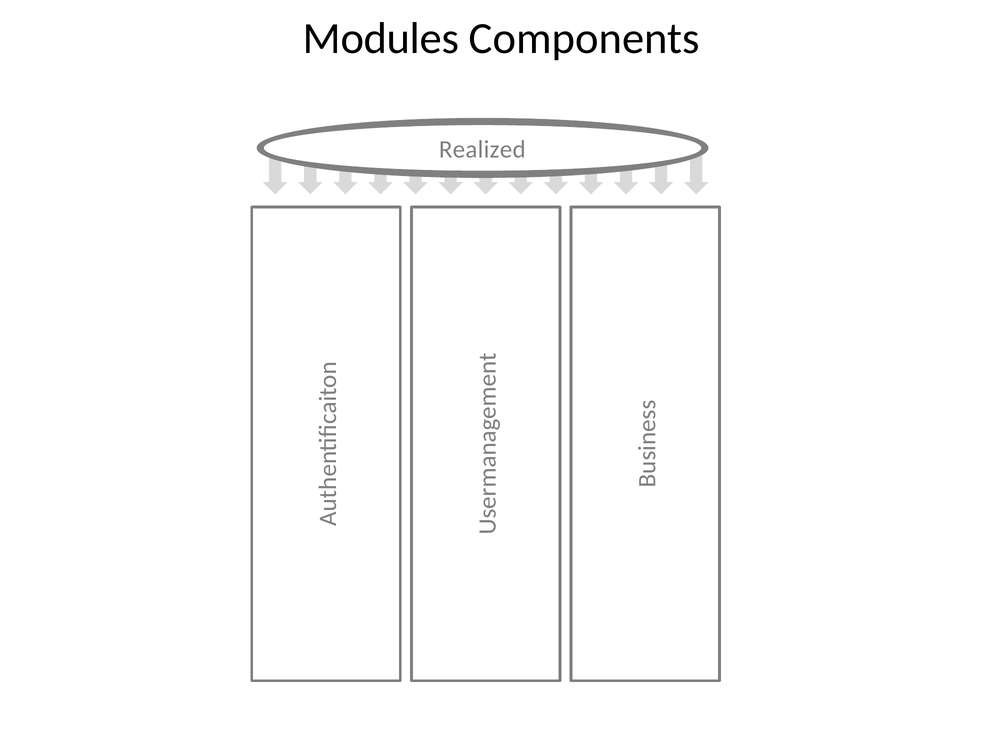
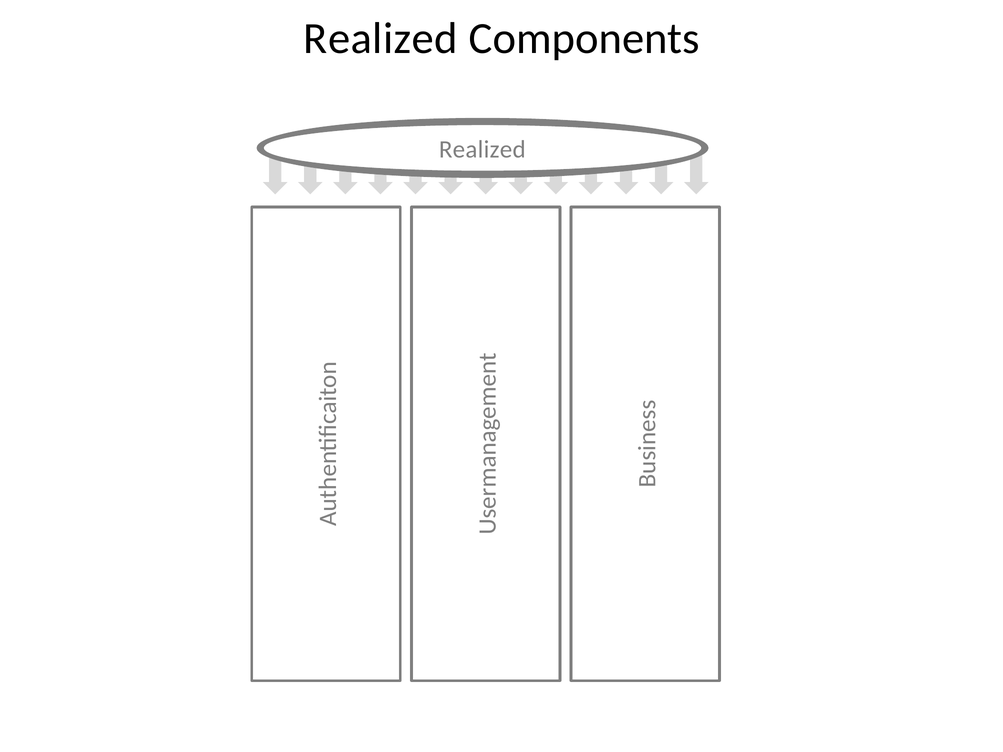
Modules at (381, 39): Modules -> Realized
